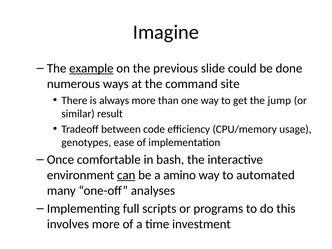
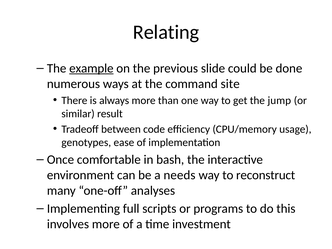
Imagine: Imagine -> Relating
can underline: present -> none
amino: amino -> needs
automated: automated -> reconstruct
